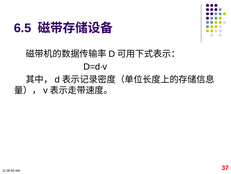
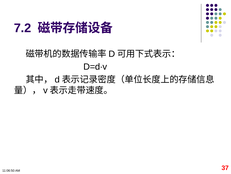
6.5: 6.5 -> 7.2
